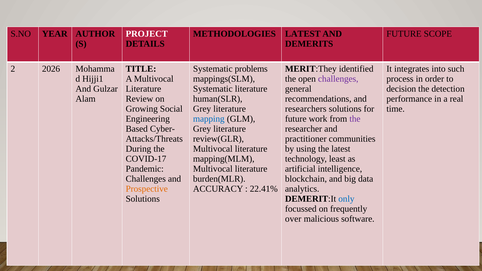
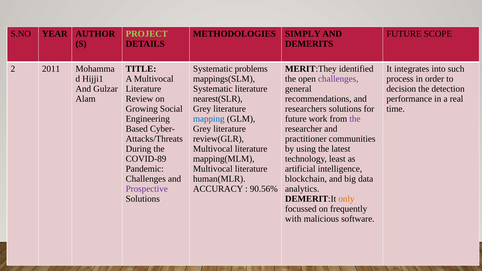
PROJECT colour: white -> light green
METHODOLOGIES LATEST: LATEST -> SIMPLY
2026: 2026 -> 2011
human(SLR: human(SLR -> nearest(SLR
COVID-17: COVID-17 -> COVID-89
burden(MLR: burden(MLR -> human(MLR
Prospective colour: orange -> purple
22.41%: 22.41% -> 90.56%
only colour: blue -> orange
over: over -> with
